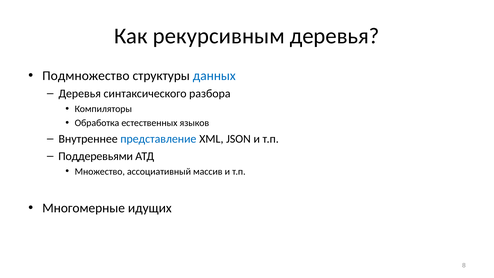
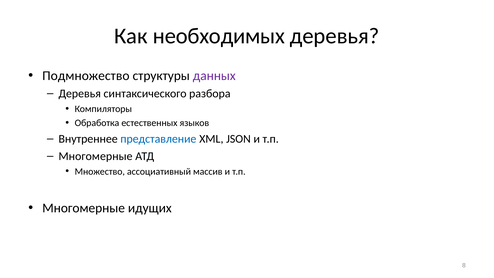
рекурсивным: рекурсивным -> необходимых
данных colour: blue -> purple
Поддеревьями at (96, 156): Поддеревьями -> Многомерные
